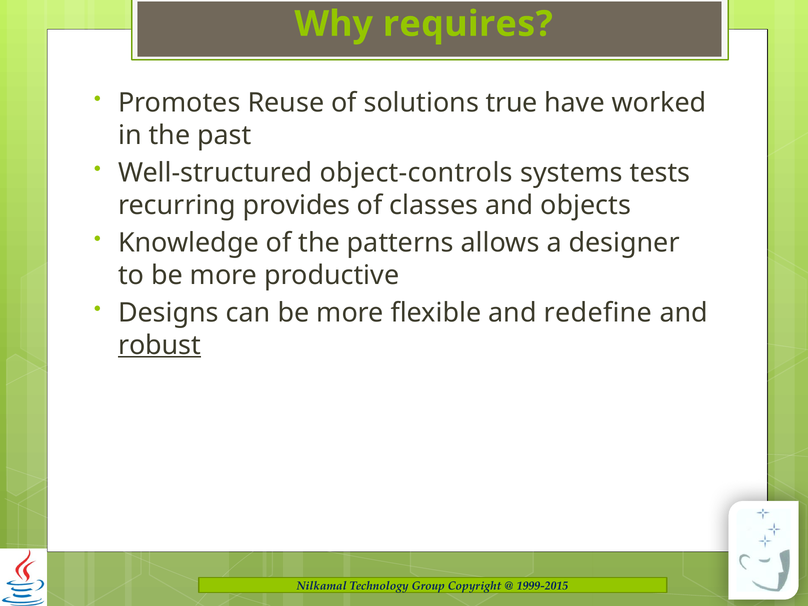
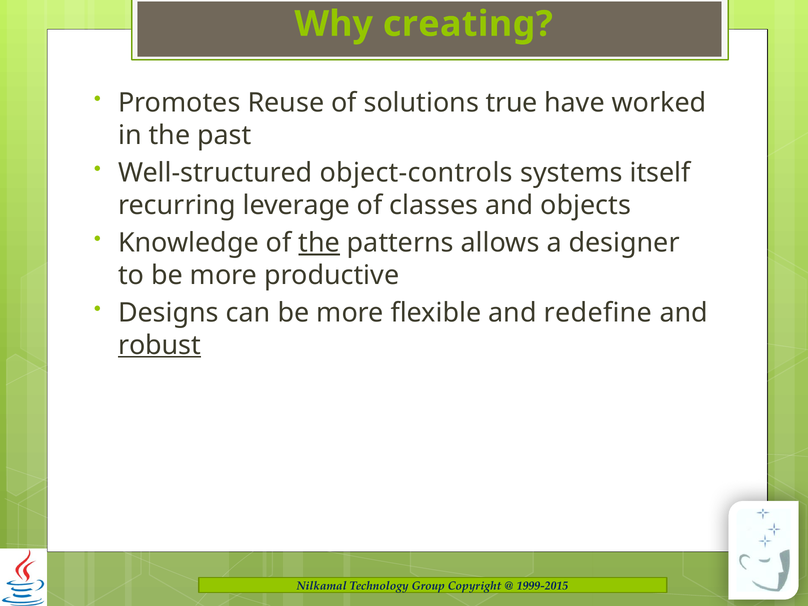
requires: requires -> creating
tests: tests -> itself
provides: provides -> leverage
the at (319, 243) underline: none -> present
